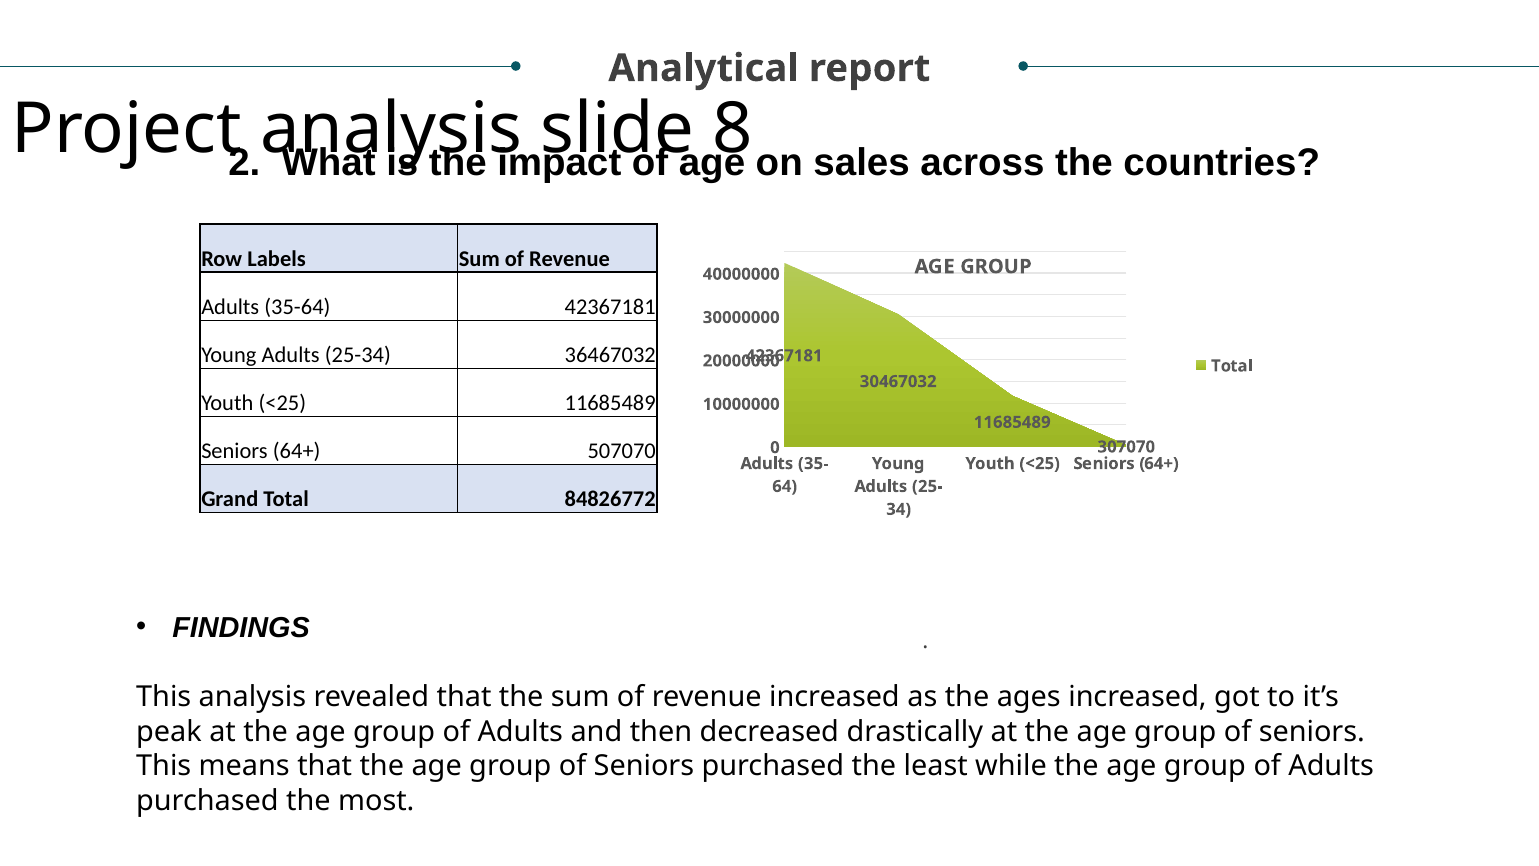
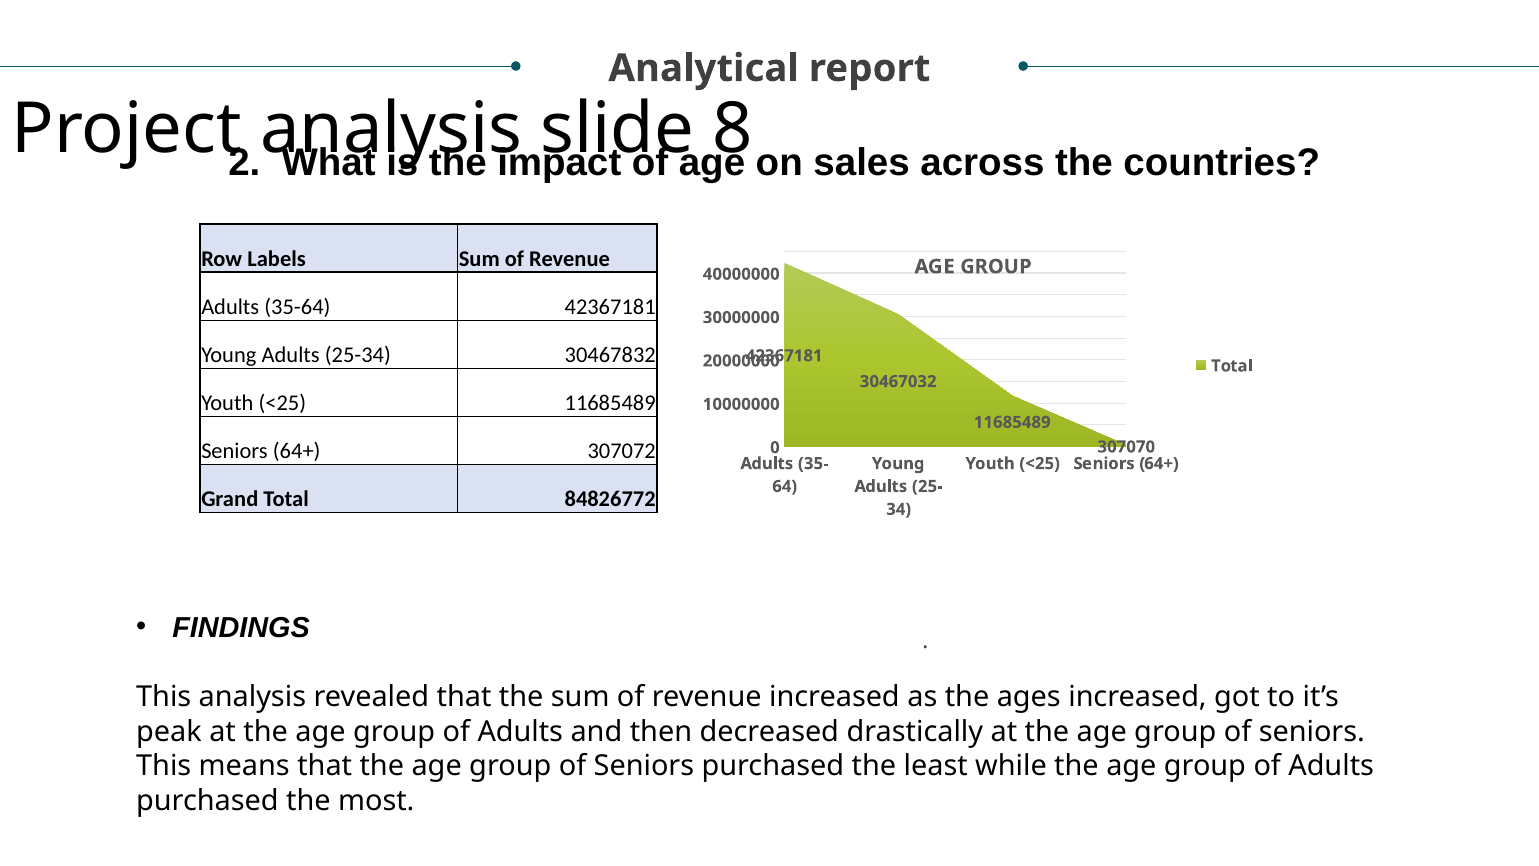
36467032: 36467032 -> 30467832
507070: 507070 -> 307072
